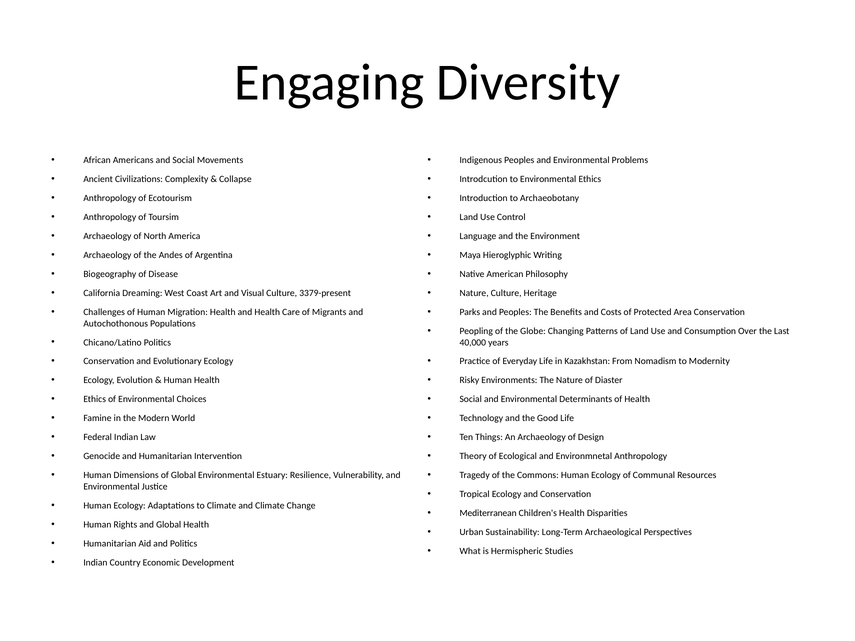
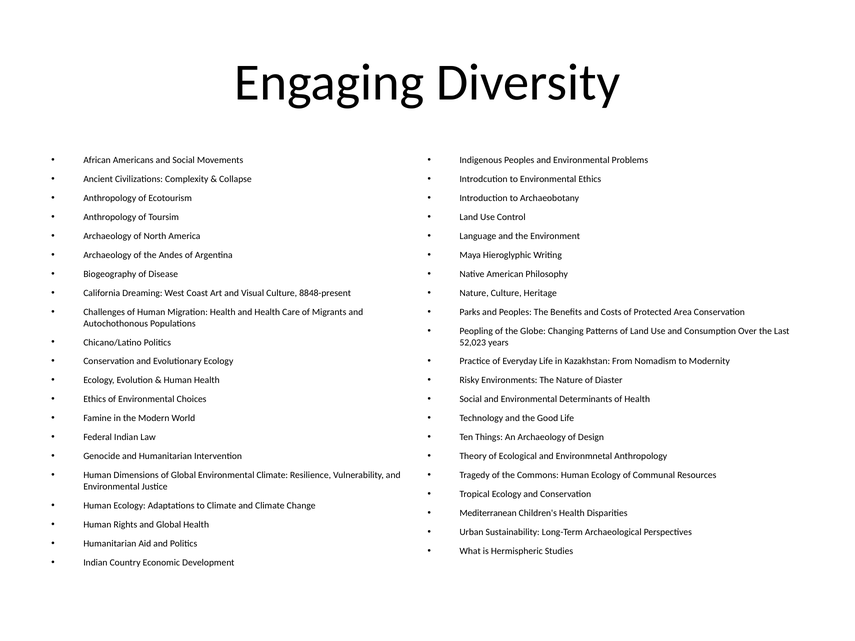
3379-present: 3379-present -> 8848-present
40,000: 40,000 -> 52,023
Environmental Estuary: Estuary -> Climate
